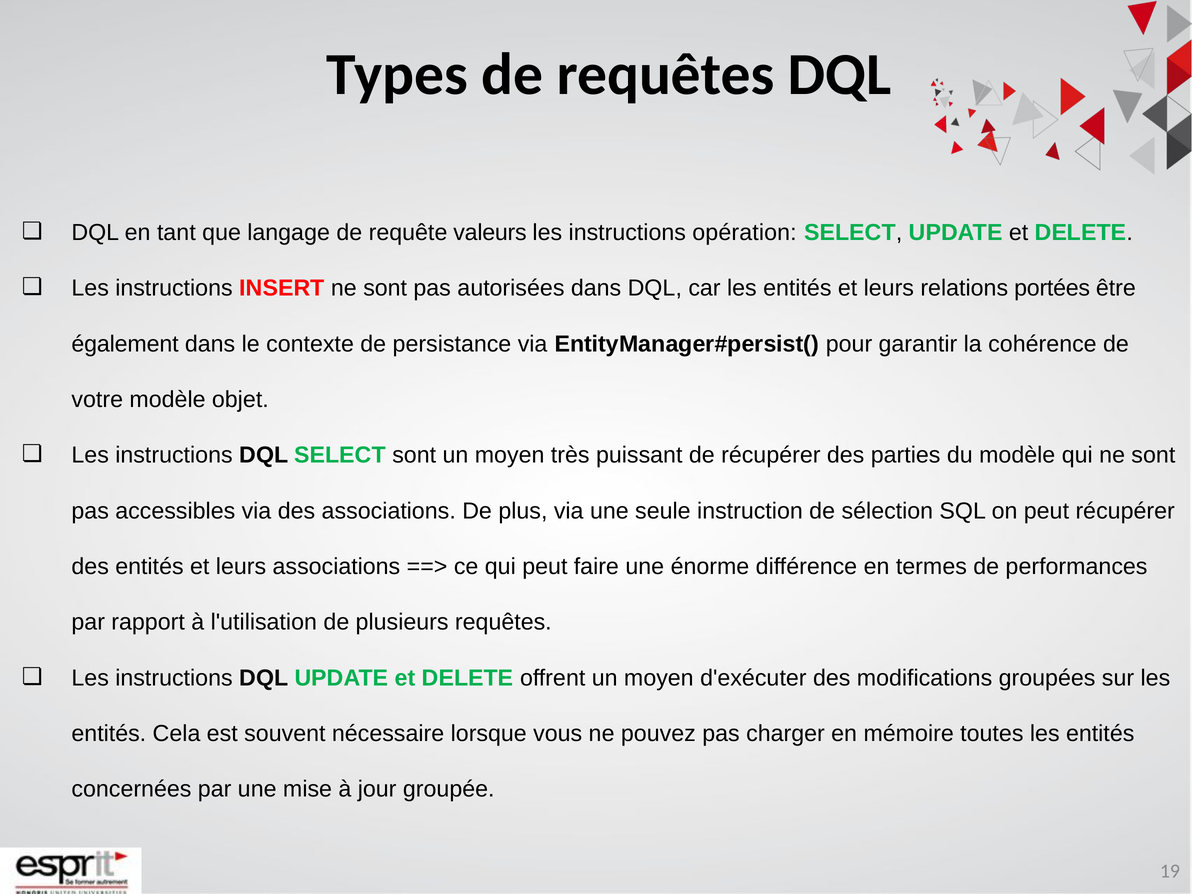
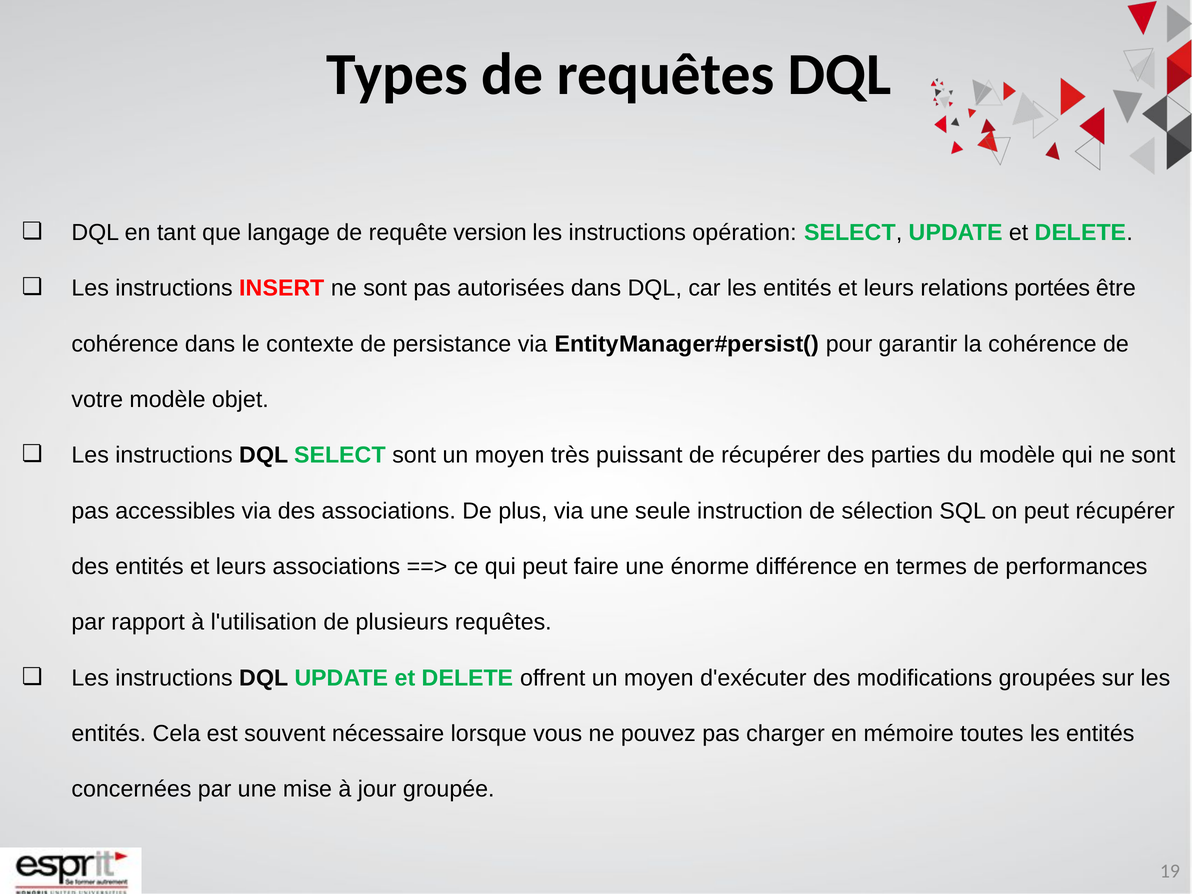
valeurs: valeurs -> version
également at (125, 344): également -> cohérence
